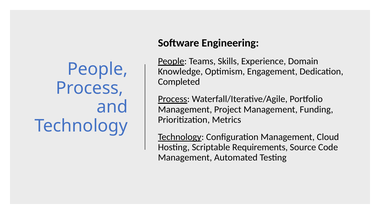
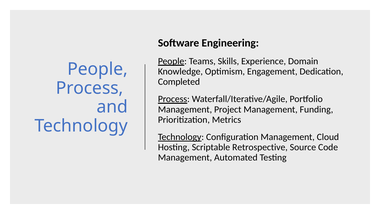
Requirements: Requirements -> Retrospective
